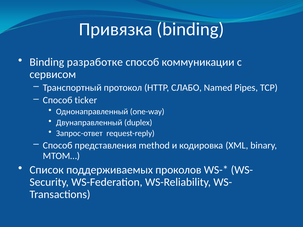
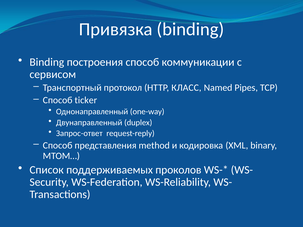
разработке: разработке -> построения
СЛАБО: СЛАБО -> КЛАСС
